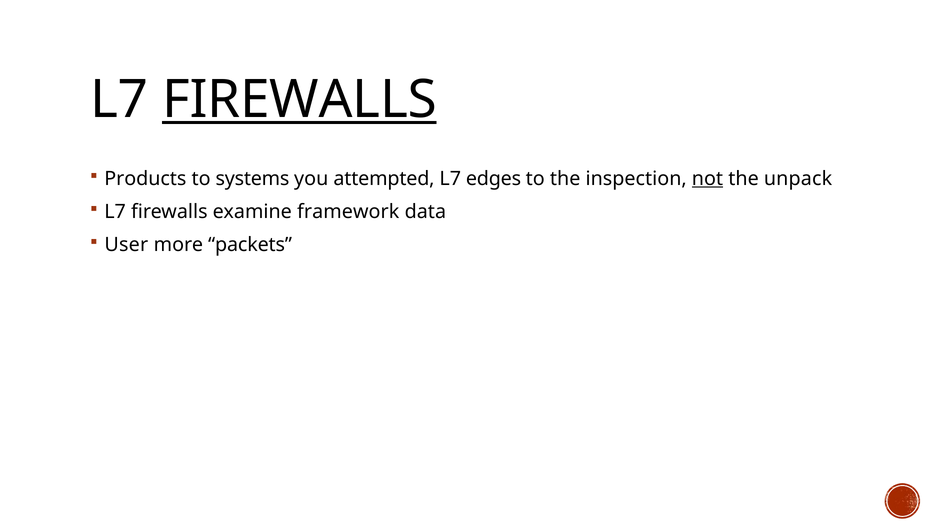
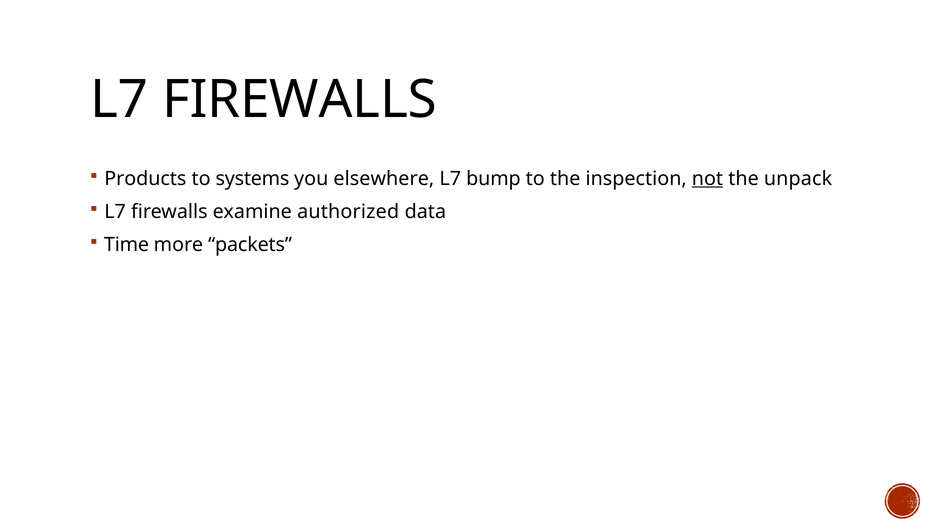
FIREWALLS at (300, 100) underline: present -> none
attempted: attempted -> elsewhere
edges: edges -> bump
framework: framework -> authorized
User: User -> Time
